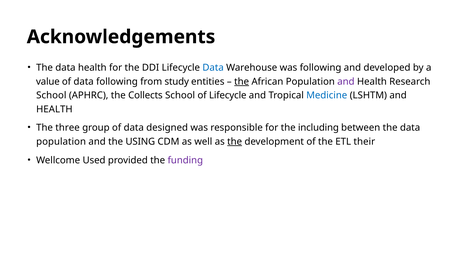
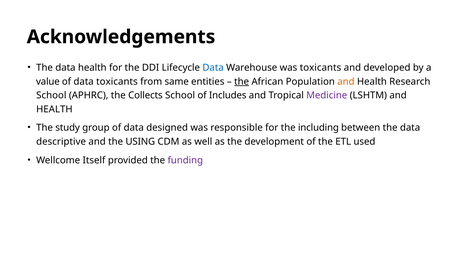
was following: following -> toxicants
data following: following -> toxicants
study: study -> same
and at (346, 81) colour: purple -> orange
of Lifecycle: Lifecycle -> Includes
Medicine colour: blue -> purple
three: three -> study
population at (61, 141): population -> descriptive
the at (235, 141) underline: present -> none
their: their -> used
Used: Used -> Itself
